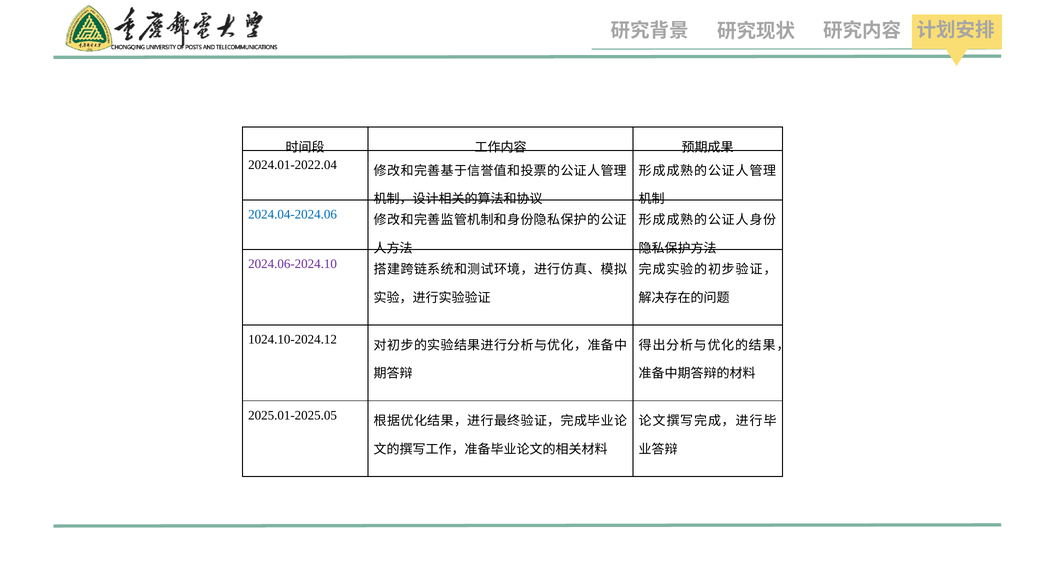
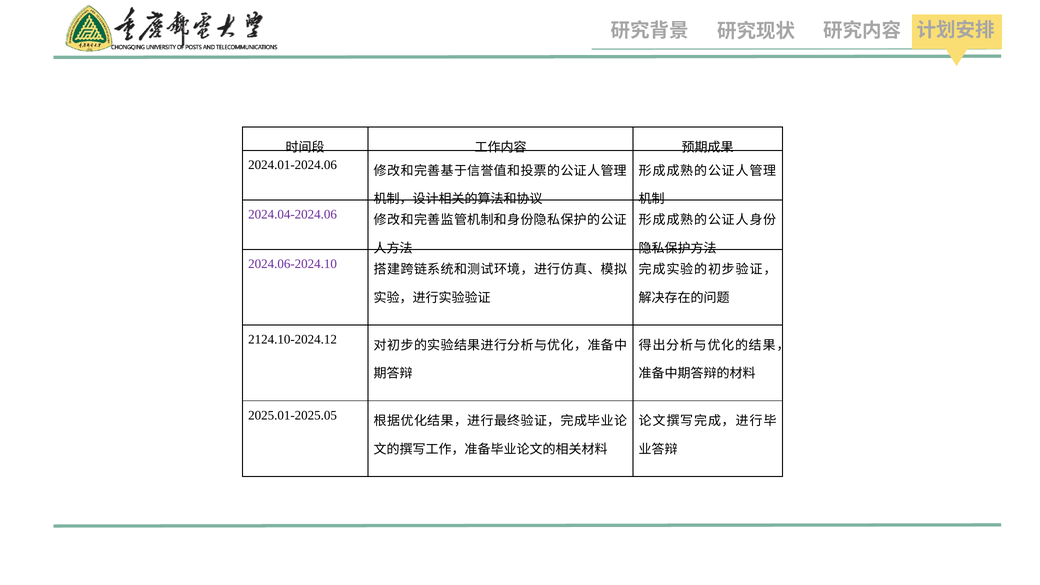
2024.01-2022.04: 2024.01-2022.04 -> 2024.01-2024.06
2024.04-2024.06 colour: blue -> purple
1024.10-2024.12: 1024.10-2024.12 -> 2124.10-2024.12
